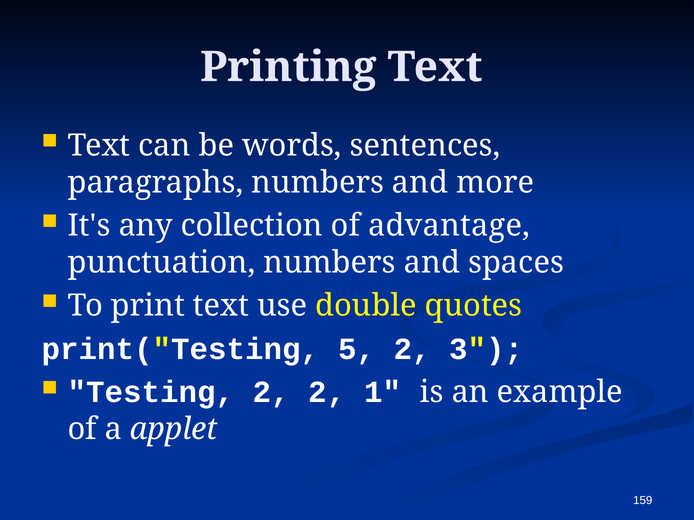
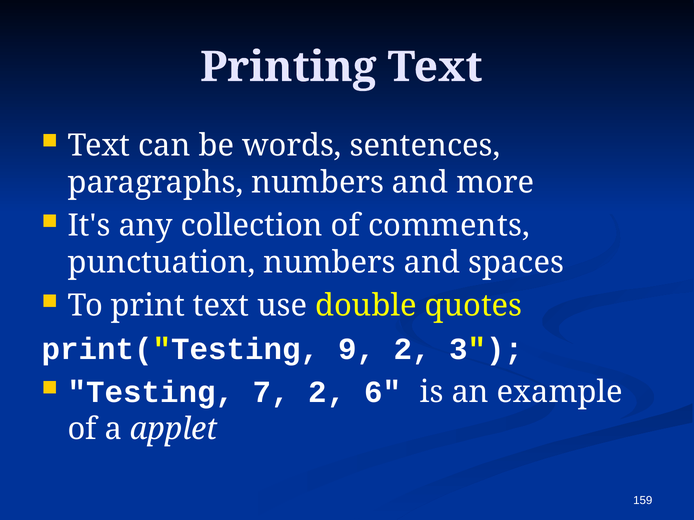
advantage: advantage -> comments
5: 5 -> 9
Testing 2: 2 -> 7
1: 1 -> 6
